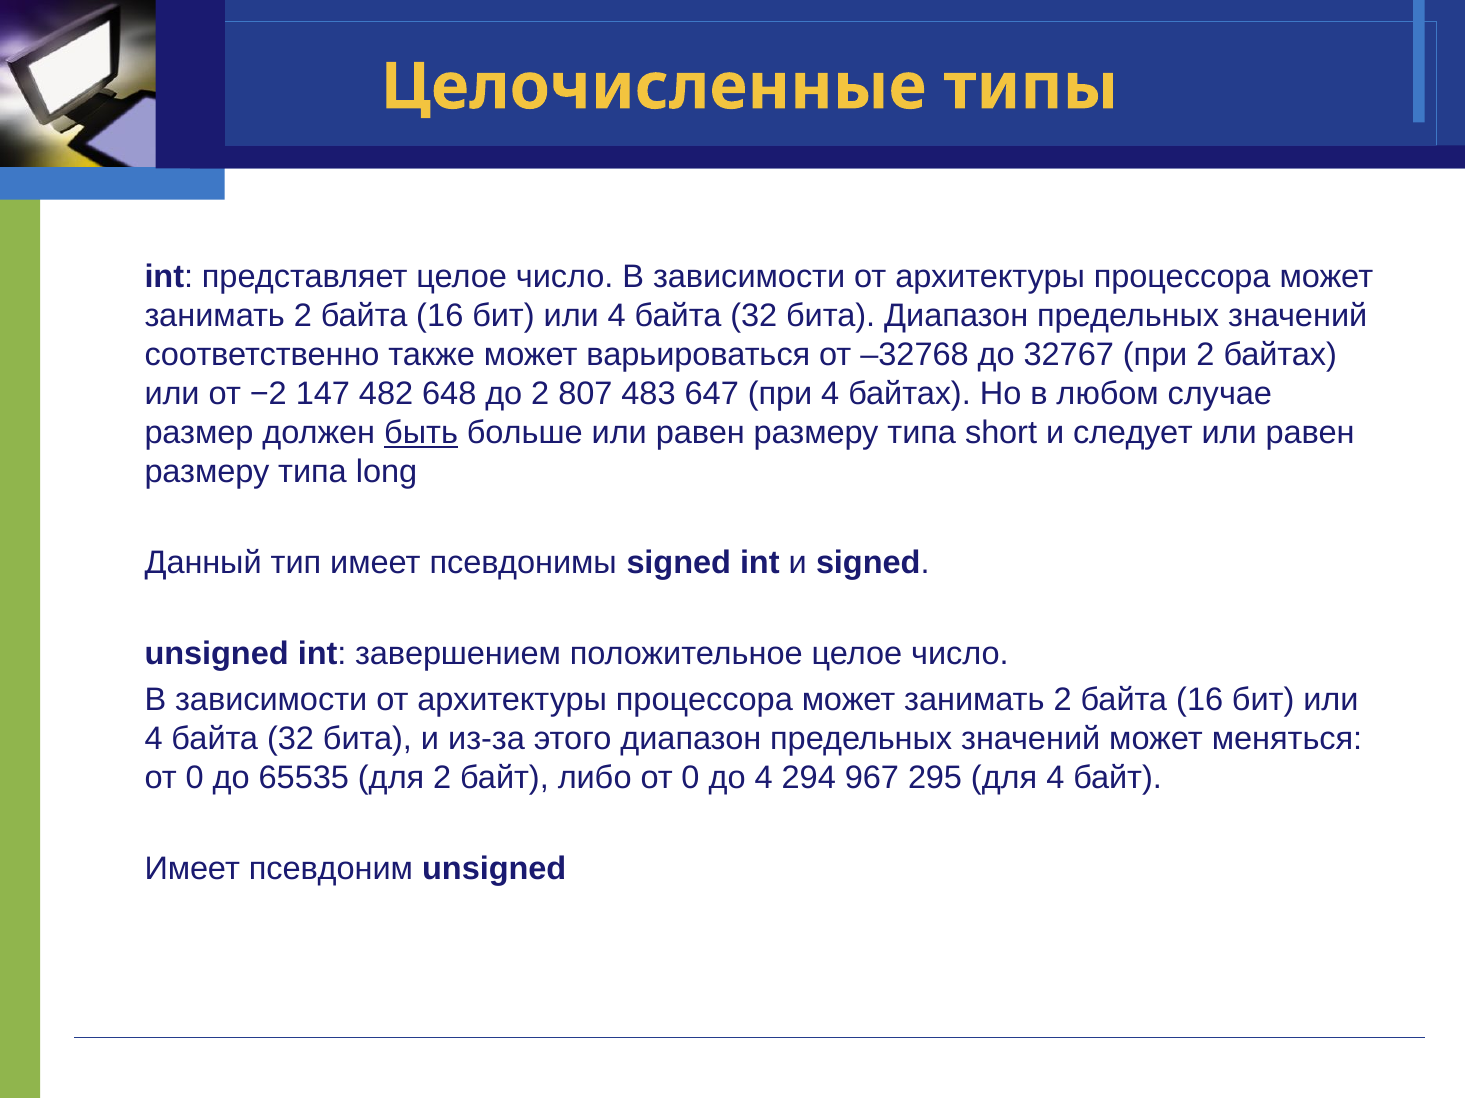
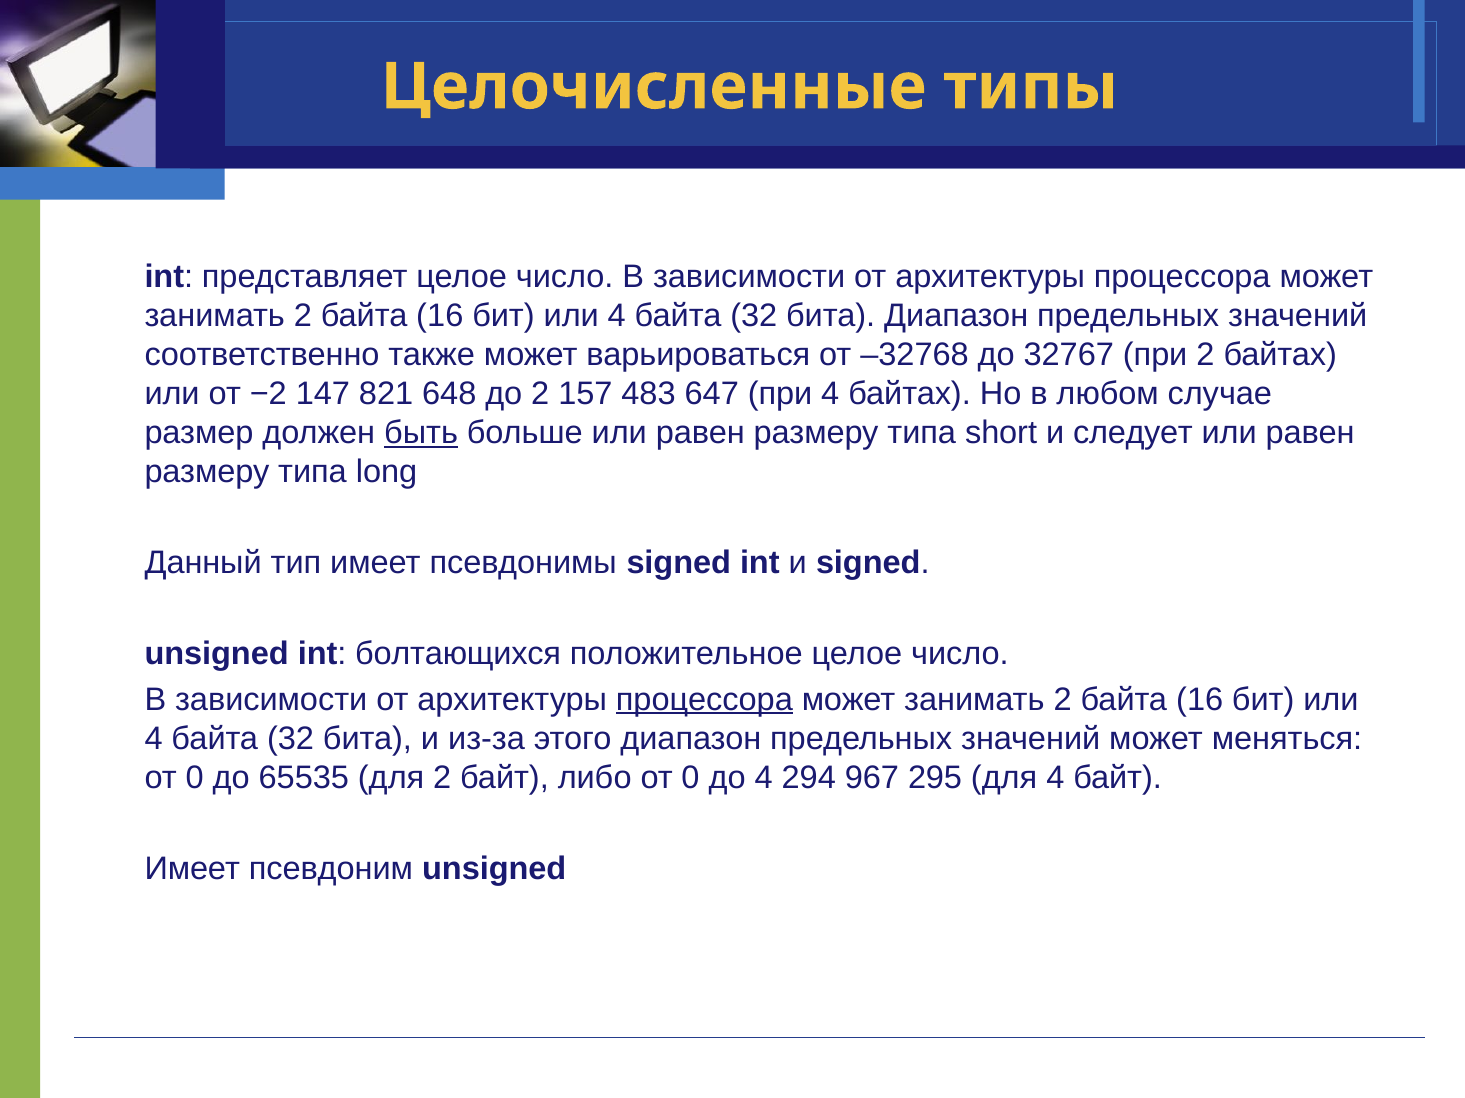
482: 482 -> 821
807: 807 -> 157
завершением: завершением -> болтающихся
процессора at (704, 700) underline: none -> present
